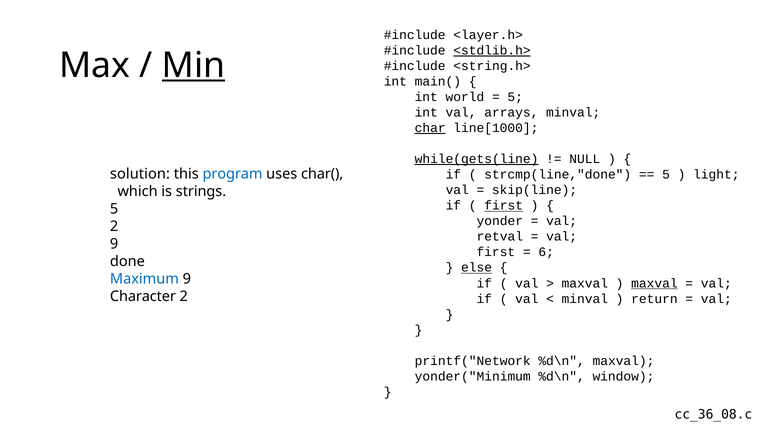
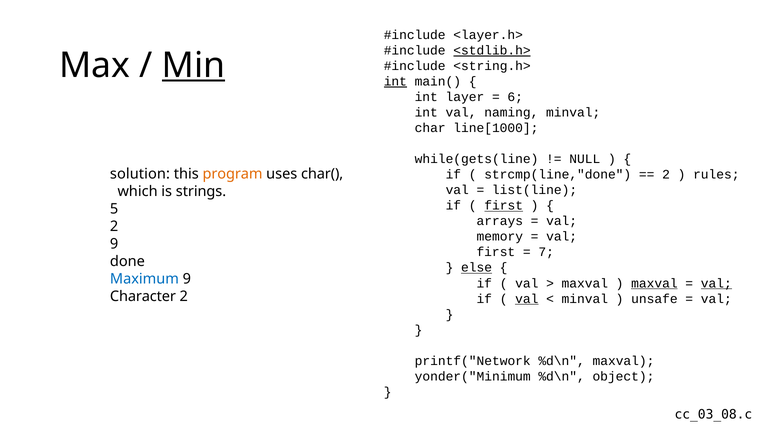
int at (395, 81) underline: none -> present
world: world -> layer
5 at (515, 97): 5 -> 6
arrays: arrays -> naming
char underline: present -> none
while(gets(line underline: present -> none
5 at (666, 174): 5 -> 2
light: light -> rules
program colour: blue -> orange
skip(line: skip(line -> list(line
yonder: yonder -> arrays
retval: retval -> memory
6: 6 -> 7
val at (716, 283) underline: none -> present
val at (527, 298) underline: none -> present
return: return -> unsafe
window: window -> object
cc_36_08.c: cc_36_08.c -> cc_03_08.c
